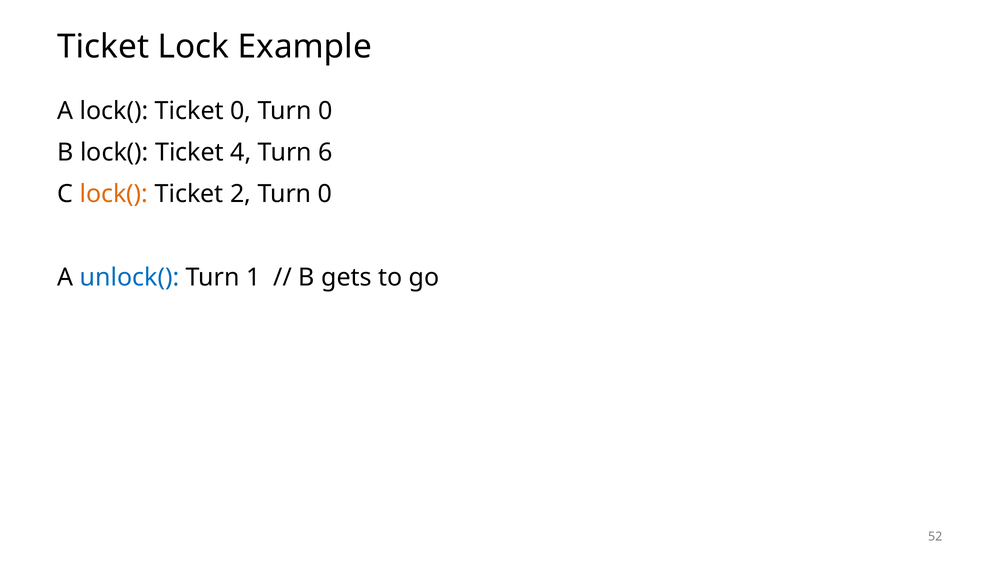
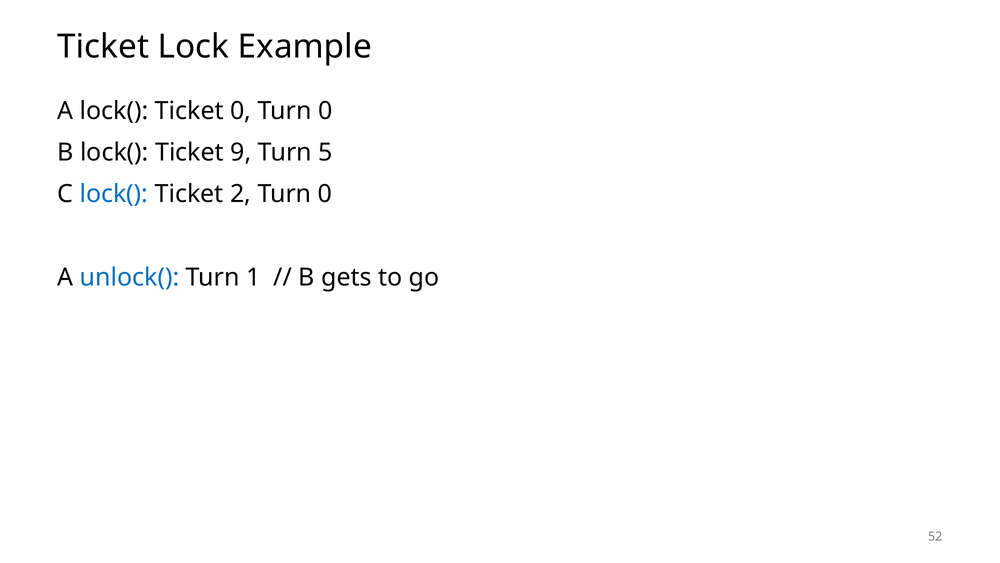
4: 4 -> 9
6: 6 -> 5
lock( at (114, 194) colour: orange -> blue
